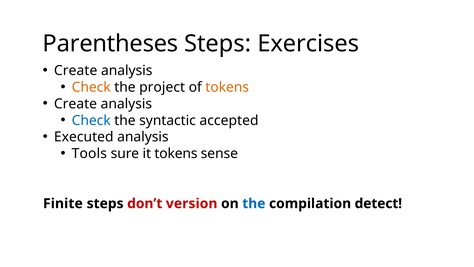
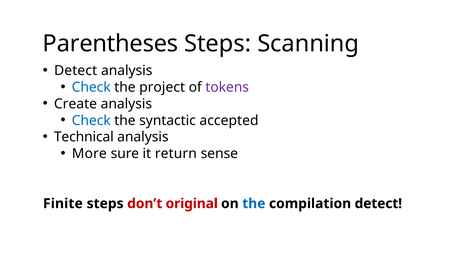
Exercises: Exercises -> Scanning
Create at (76, 70): Create -> Detect
Check at (91, 87) colour: orange -> blue
tokens at (227, 87) colour: orange -> purple
Executed: Executed -> Technical
Tools: Tools -> More
it tokens: tokens -> return
version: version -> original
